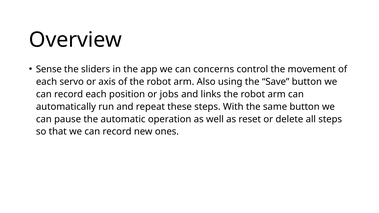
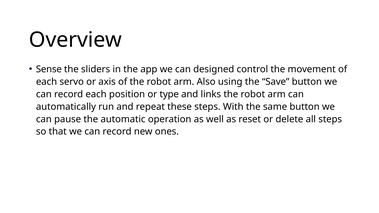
concerns: concerns -> designed
jobs: jobs -> type
